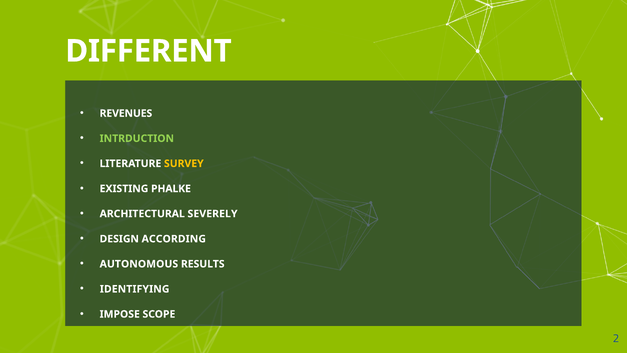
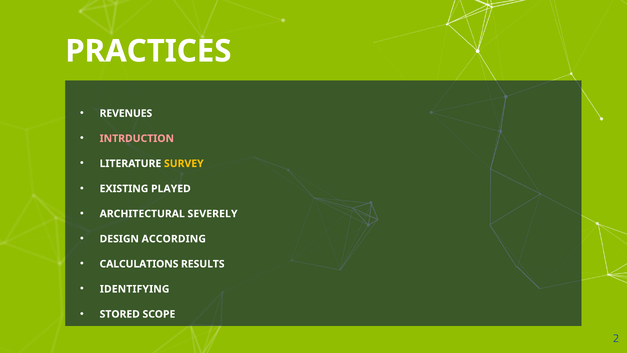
DIFFERENT: DIFFERENT -> PRACTICES
INTRDUCTION colour: light green -> pink
PHALKE: PHALKE -> PLAYED
AUTONOMOUS: AUTONOMOUS -> CALCULATIONS
IMPOSE: IMPOSE -> STORED
